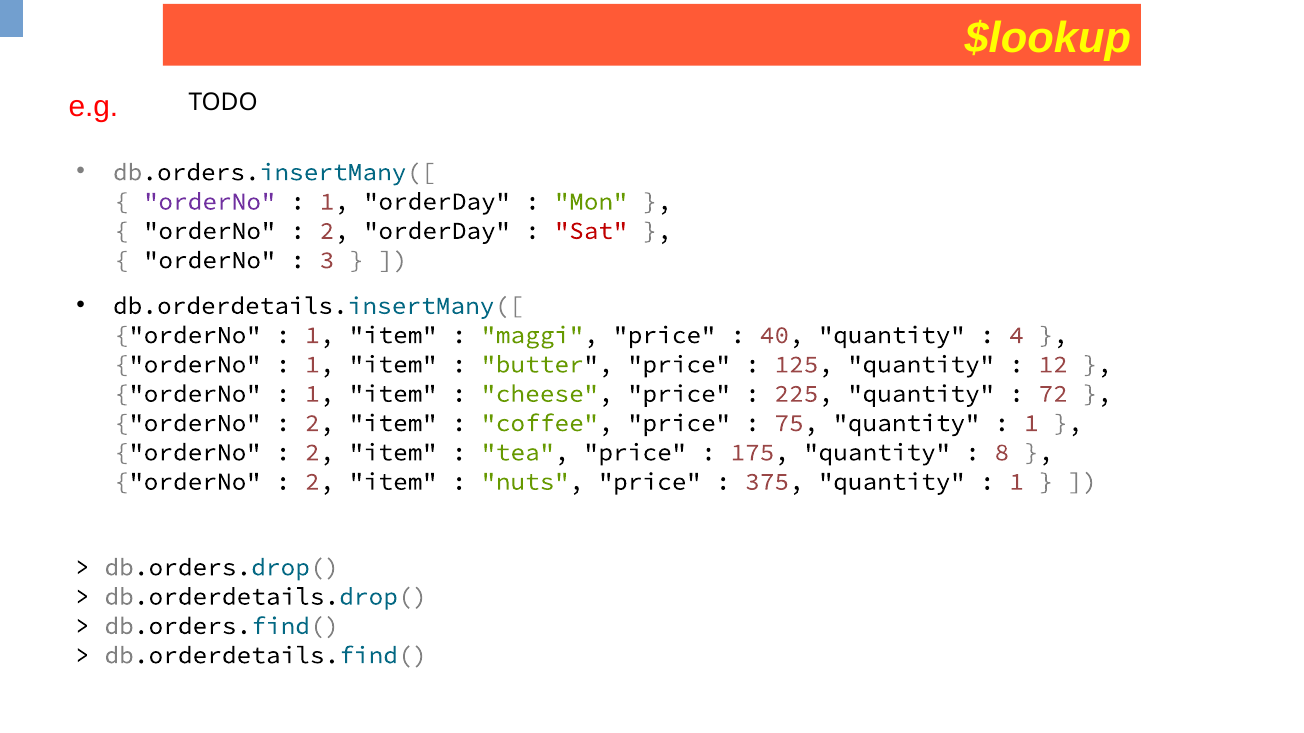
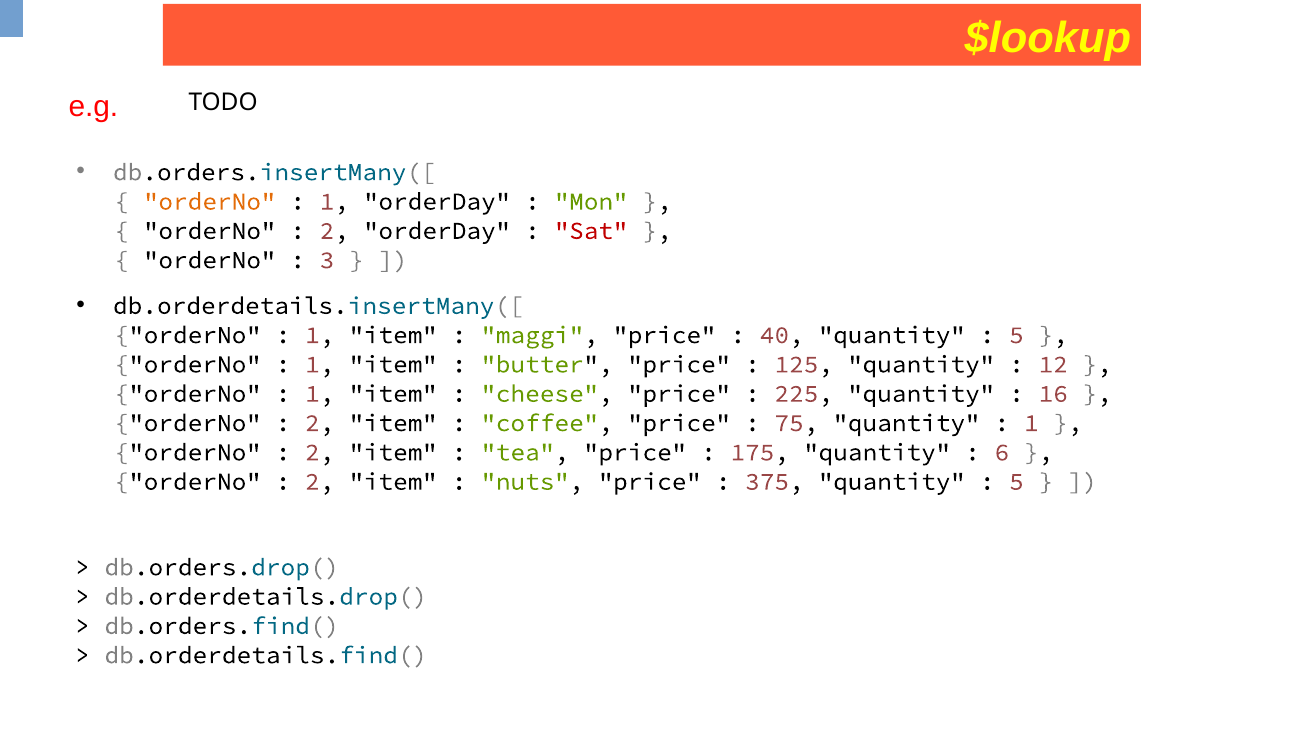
orderNo at (210, 202) colour: purple -> orange
4 at (1017, 335): 4 -> 5
72: 72 -> 16
8: 8 -> 6
1 at (1017, 482): 1 -> 5
